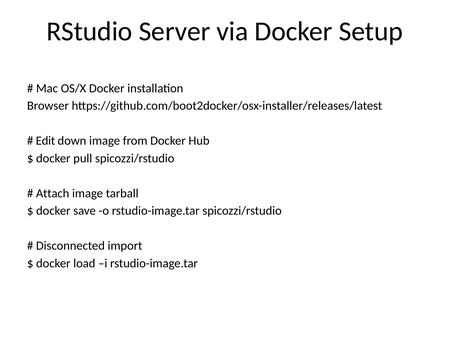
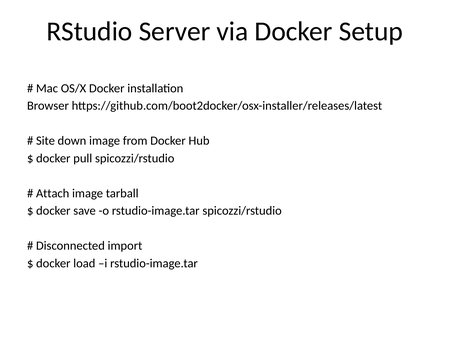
Edit: Edit -> Site
